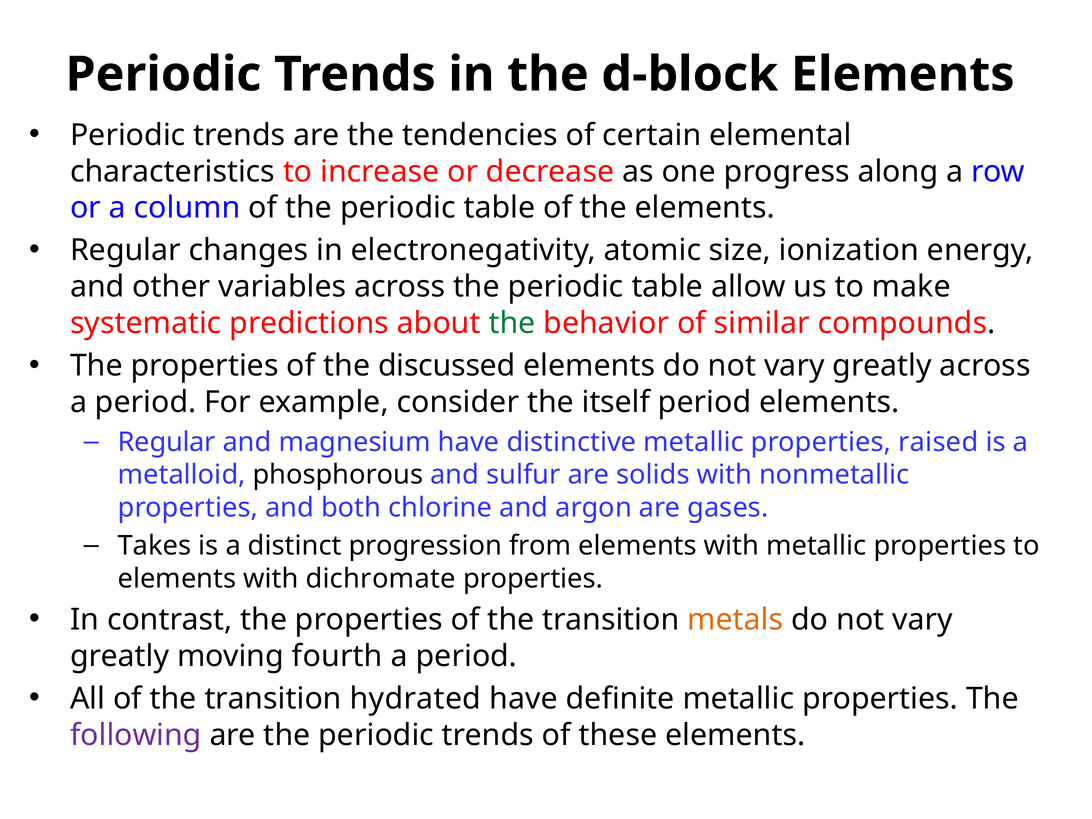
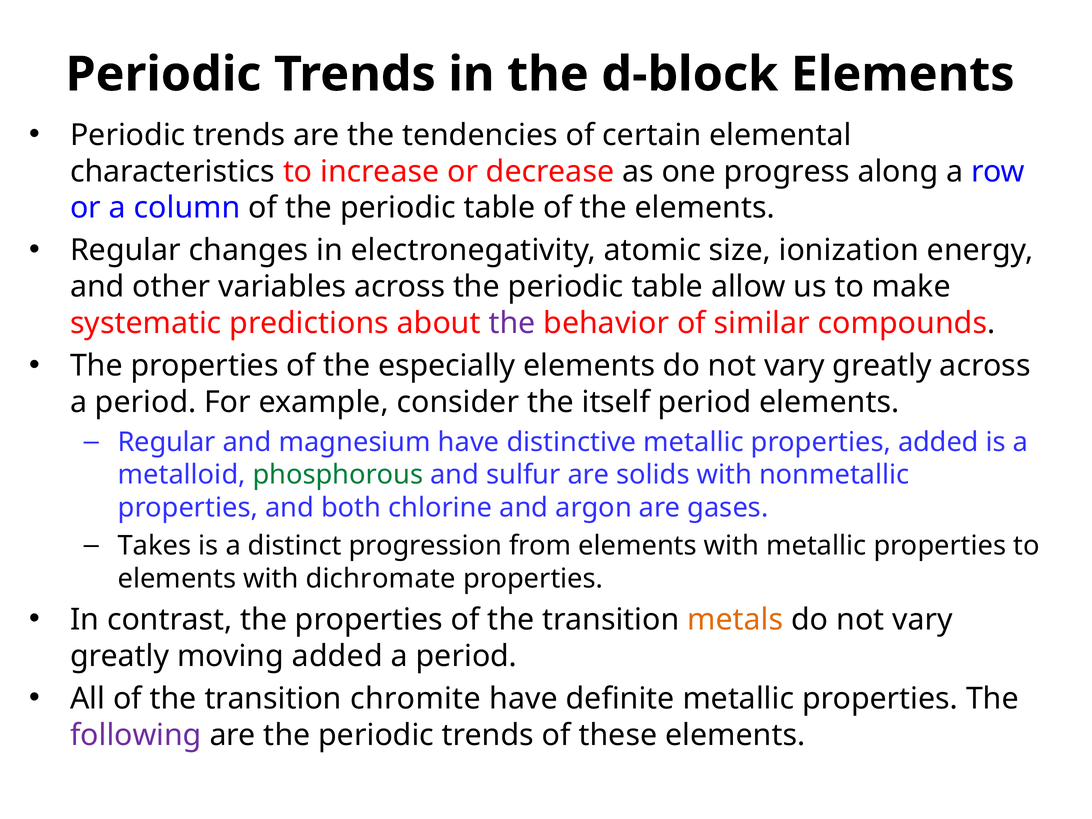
the at (512, 323) colour: green -> purple
discussed: discussed -> especially
properties raised: raised -> added
phosphorous colour: black -> green
moving fourth: fourth -> added
hydrated: hydrated -> chromite
